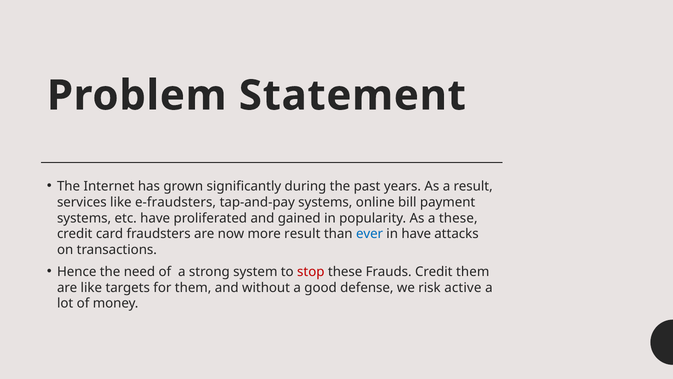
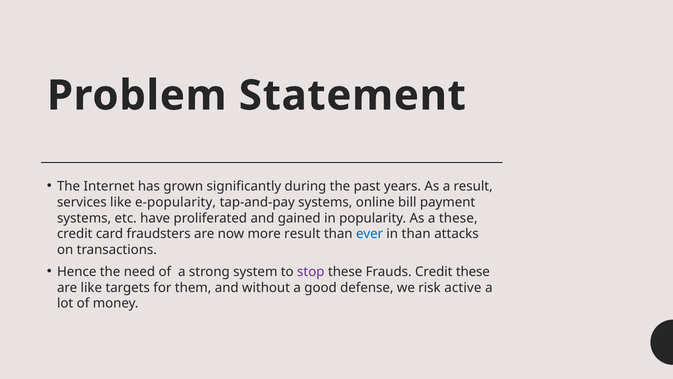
e-fraudsters: e-fraudsters -> e-popularity
in have: have -> than
stop colour: red -> purple
Credit them: them -> these
